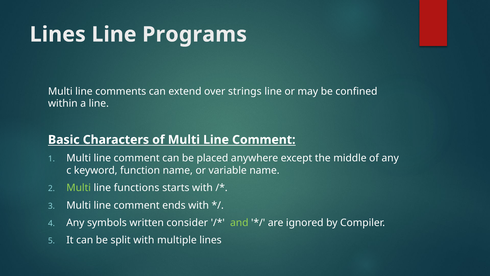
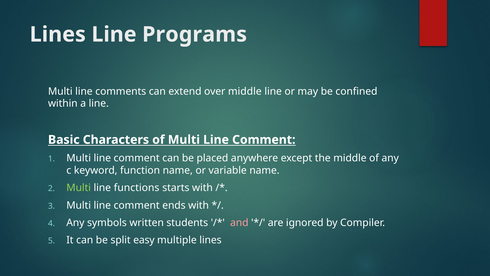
over strings: strings -> middle
consider: consider -> students
and colour: light green -> pink
split with: with -> easy
